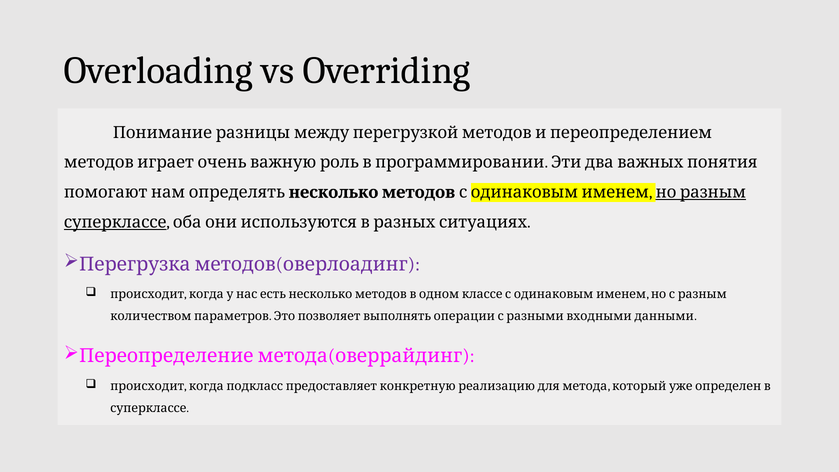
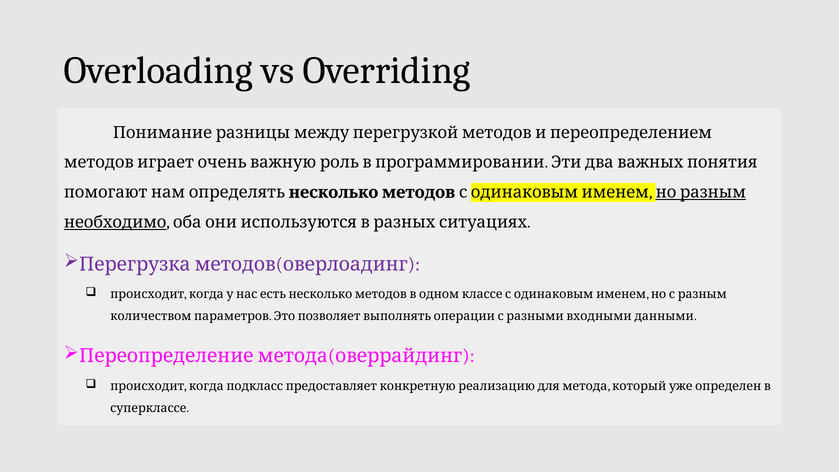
суперклассе at (115, 222): суперклассе -> необходимо
